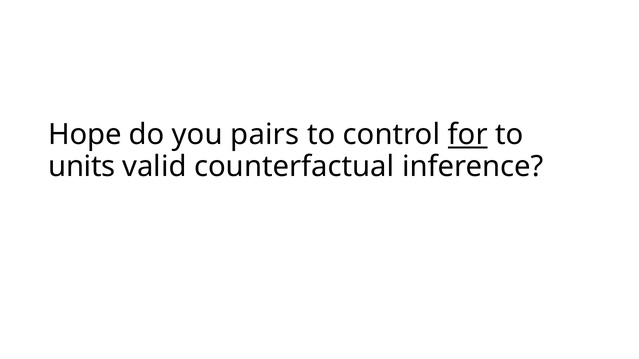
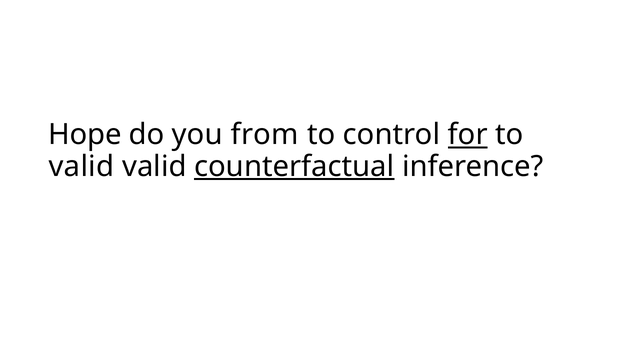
pairs: pairs -> from
units at (82, 167): units -> valid
counterfactual underline: none -> present
